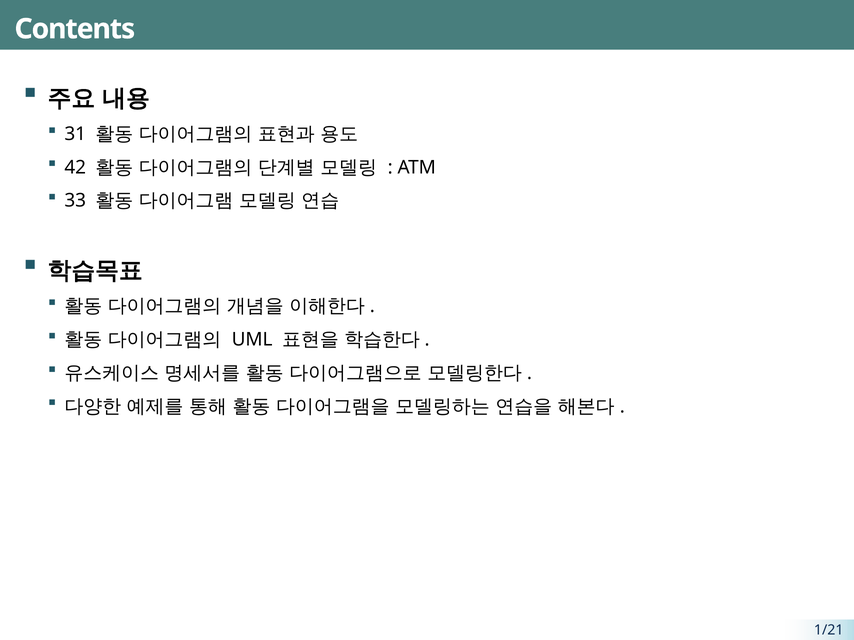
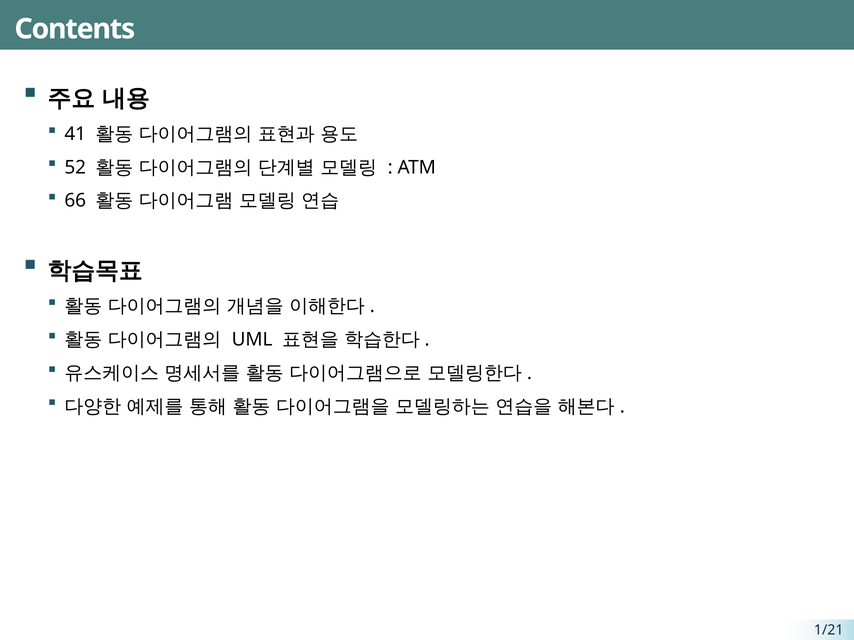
31: 31 -> 41
42: 42 -> 52
33: 33 -> 66
